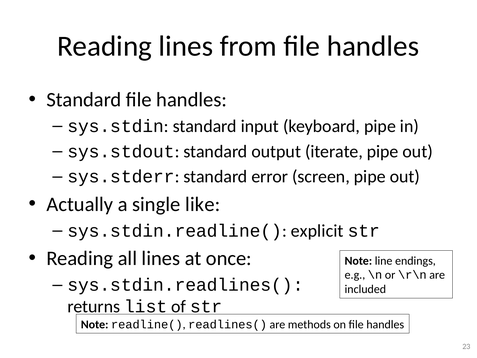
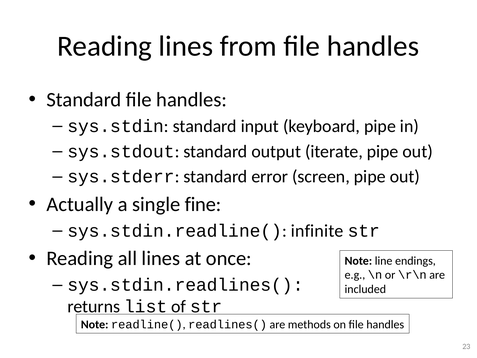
like: like -> fine
explicit: explicit -> infinite
